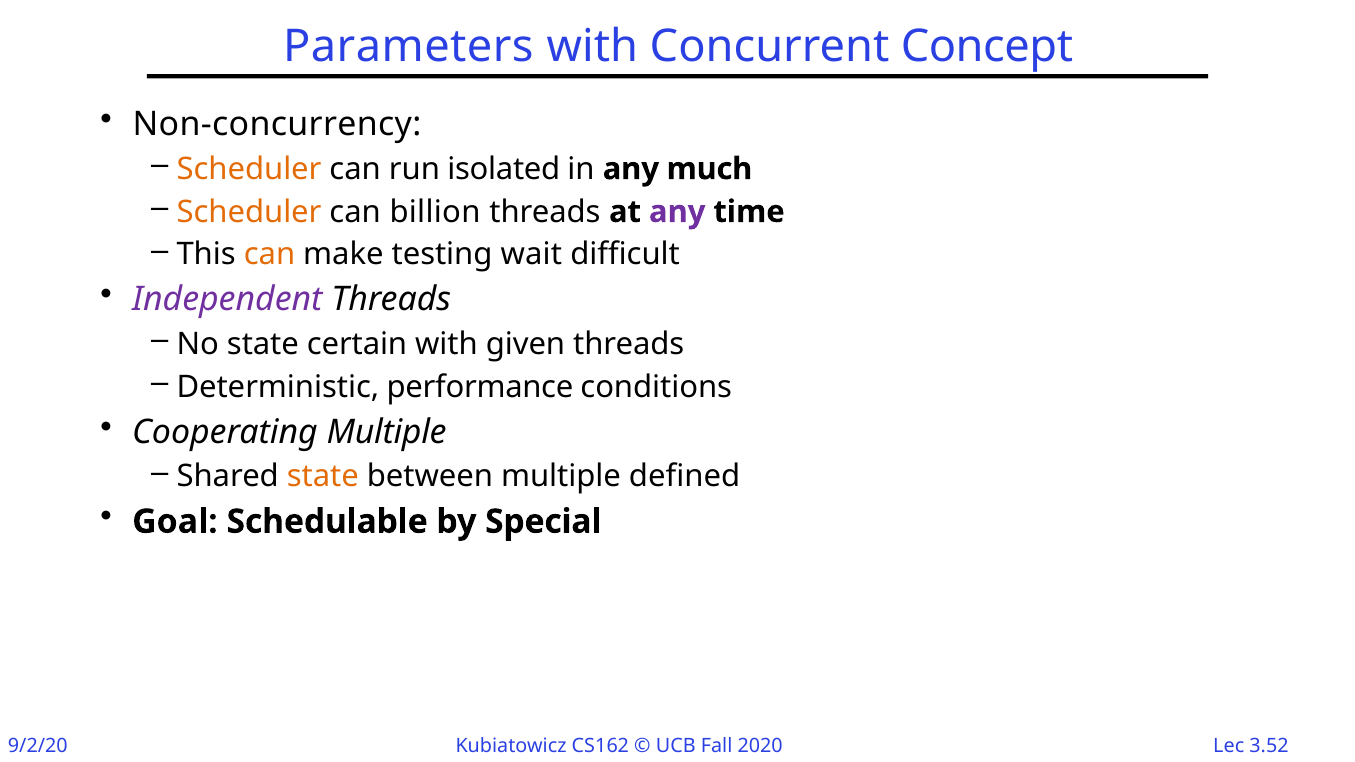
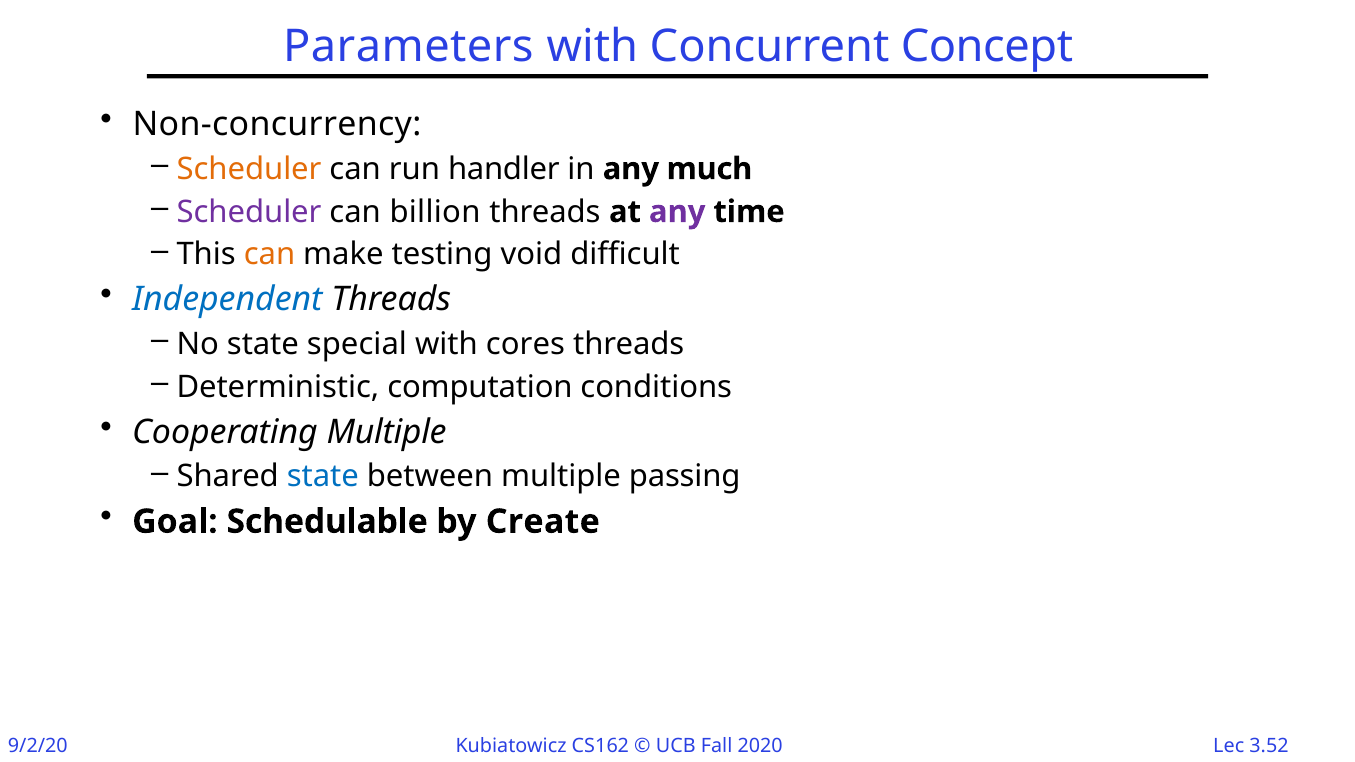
isolated: isolated -> handler
Scheduler at (249, 212) colour: orange -> purple
wait: wait -> void
Independent colour: purple -> blue
certain: certain -> special
given: given -> cores
performance: performance -> computation
state at (323, 477) colour: orange -> blue
defined: defined -> passing
Special: Special -> Create
